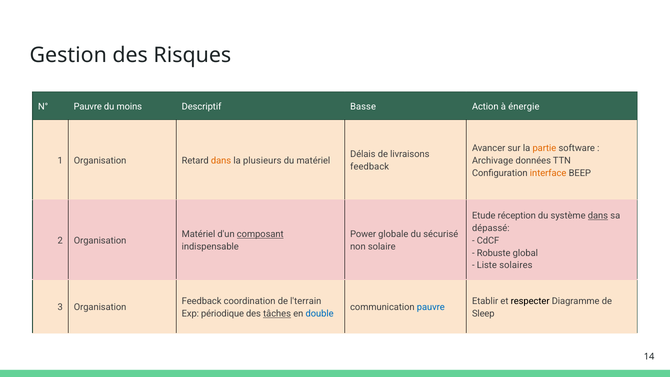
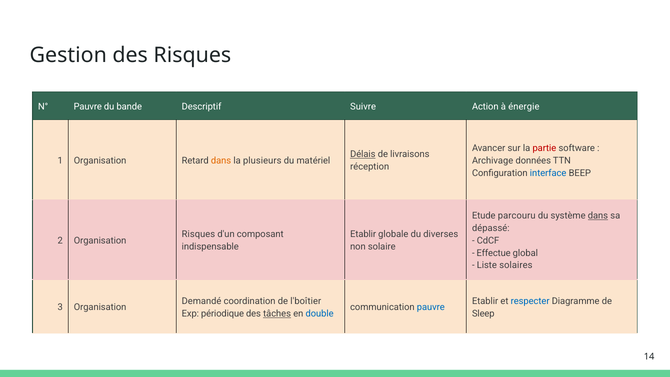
moins: moins -> bande
Basse: Basse -> Suivre
partie colour: orange -> red
Délais underline: none -> present
feedback at (370, 167): feedback -> réception
interface colour: orange -> blue
réception: réception -> parcouru
Matériel at (199, 234): Matériel -> Risques
composant underline: present -> none
Power at (363, 234): Power -> Etablir
sécurisé: sécurisé -> diverses
Robuste: Robuste -> Effectue
Feedback at (202, 301): Feedback -> Demandé
l'terrain: l'terrain -> l'boîtier
respecter colour: black -> blue
